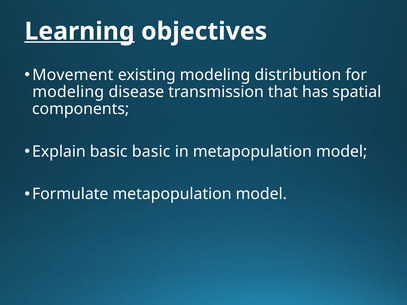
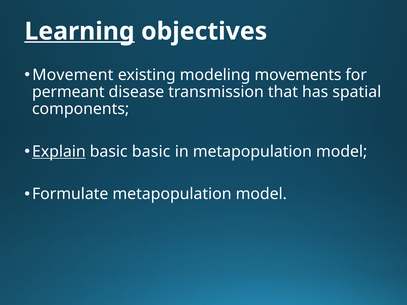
distribution: distribution -> movements
modeling at (68, 92): modeling -> permeant
Explain underline: none -> present
